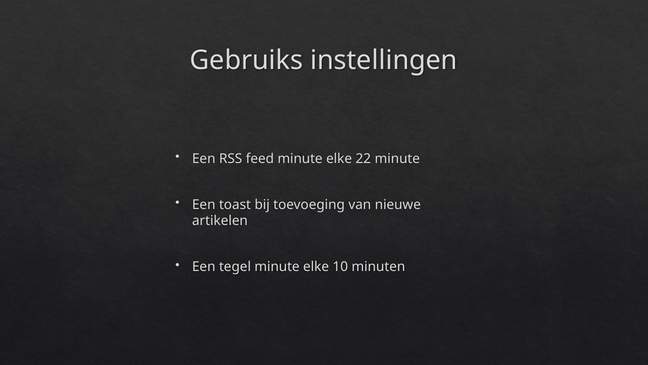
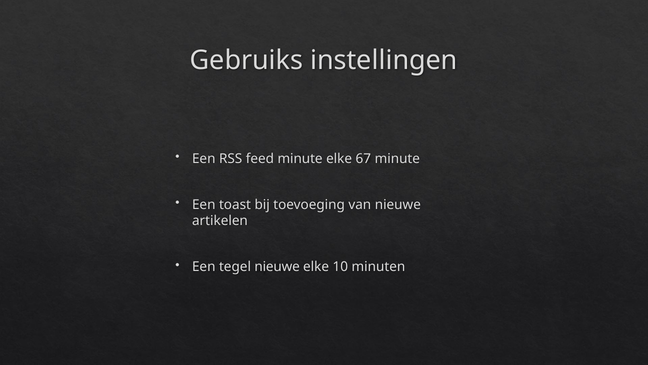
22: 22 -> 67
tegel minute: minute -> nieuwe
